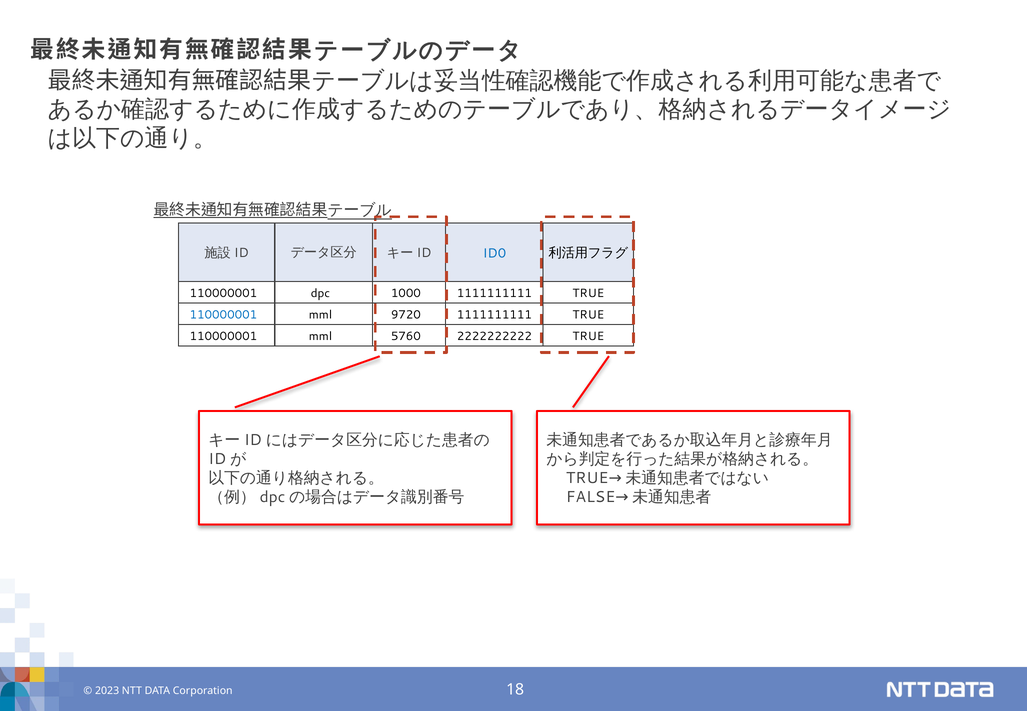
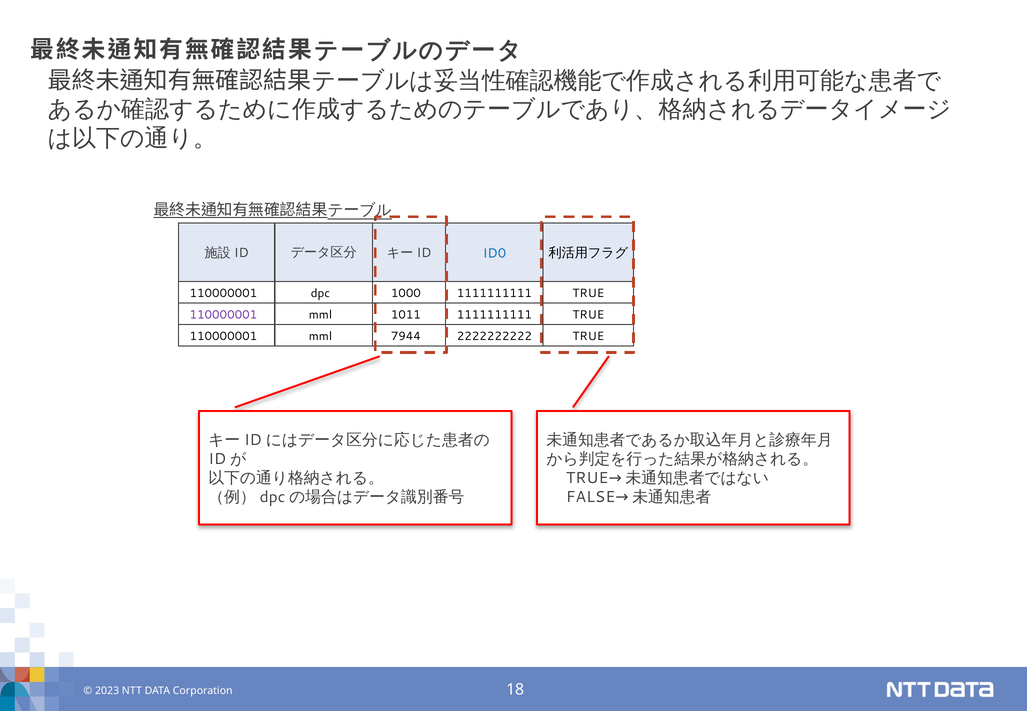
110000001 at (223, 315) colour: blue -> purple
9720: 9720 -> 1011
5760: 5760 -> 7944
